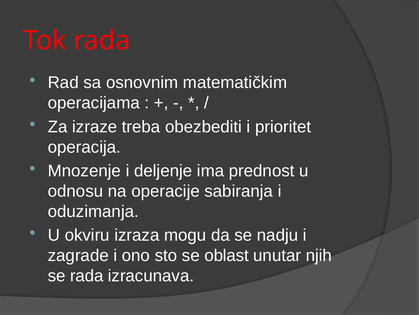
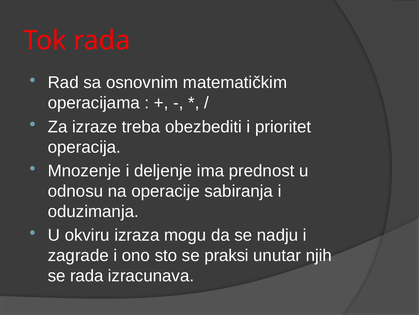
oblast: oblast -> praksi
